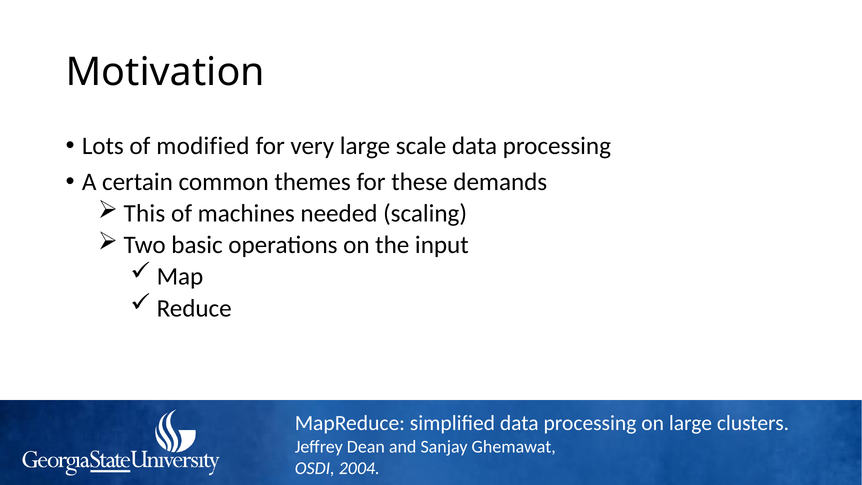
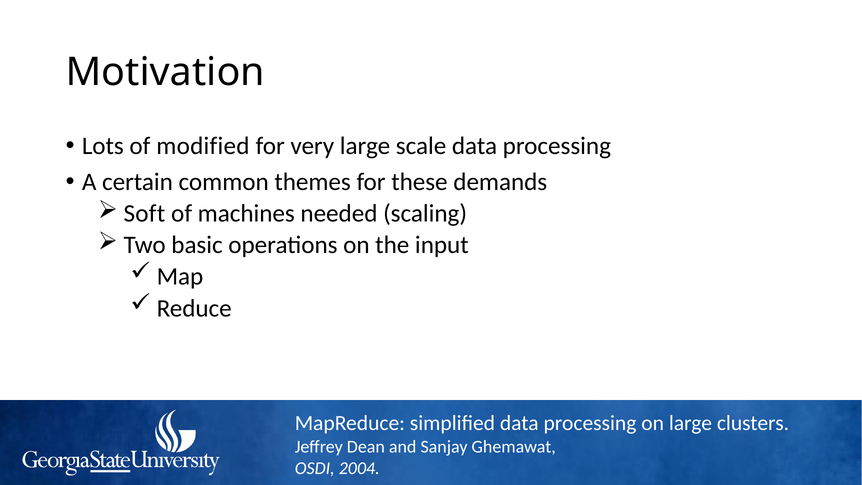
This: This -> Soft
